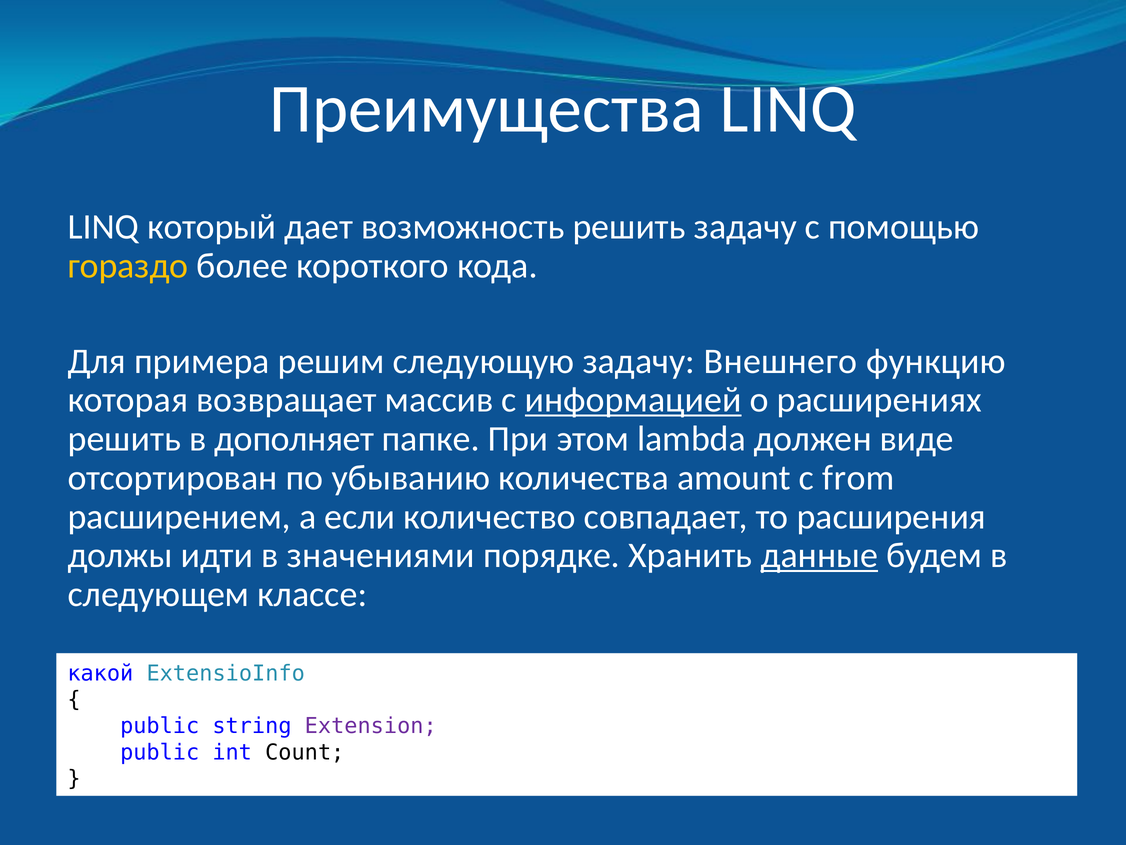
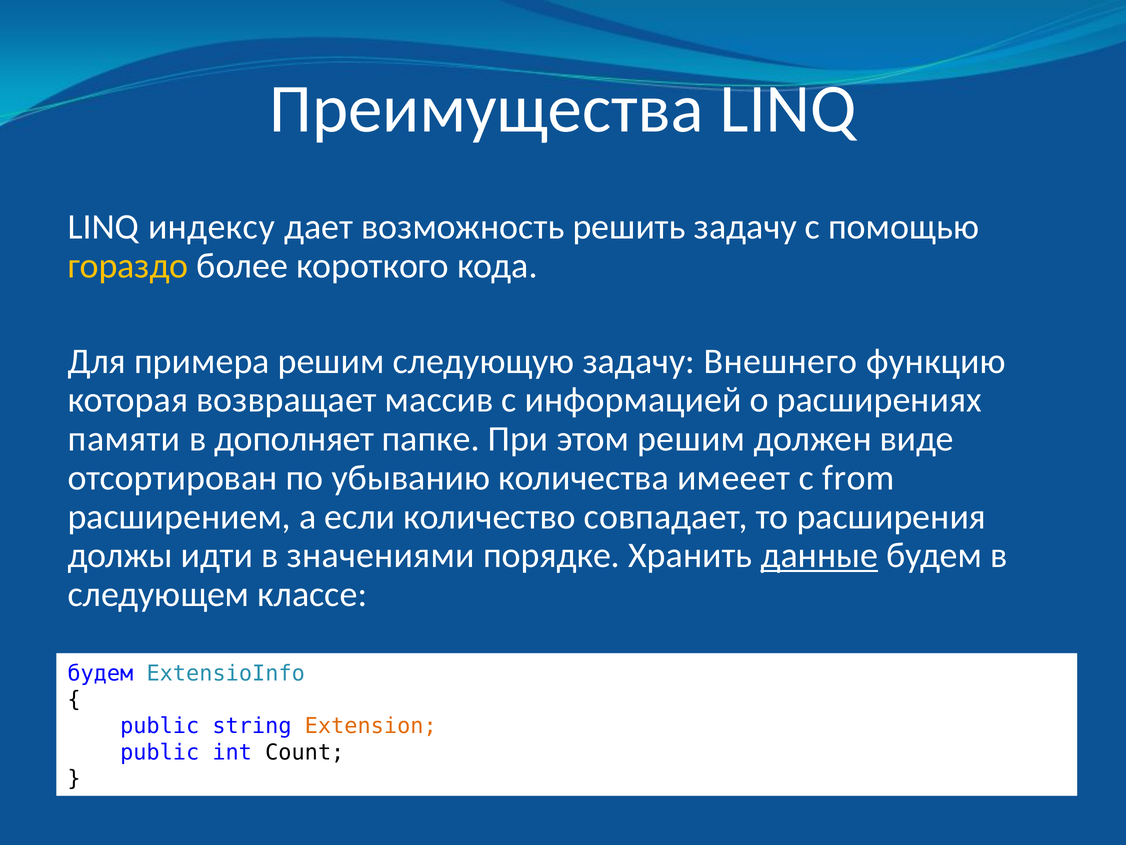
который: который -> индексу
информацией underline: present -> none
решить at (124, 439): решить -> памяти
этом lambda: lambda -> решим
amount: amount -> имееет
какой at (100, 673): какой -> будем
Extension colour: purple -> orange
